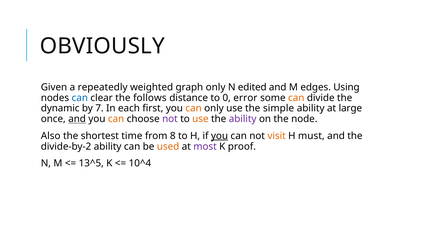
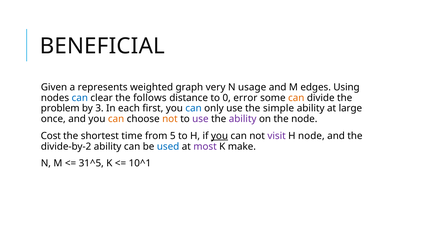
OBVIOUSLY: OBVIOUSLY -> BENEFICIAL
repeatedly: repeatedly -> represents
graph only: only -> very
edited: edited -> usage
dynamic: dynamic -> problem
7: 7 -> 3
can at (194, 109) colour: orange -> blue
and at (77, 119) underline: present -> none
not at (170, 119) colour: purple -> orange
use at (200, 119) colour: orange -> purple
Also: Also -> Cost
8: 8 -> 5
visit colour: orange -> purple
H must: must -> node
used colour: orange -> blue
proof: proof -> make
13^5: 13^5 -> 31^5
10^4: 10^4 -> 10^1
